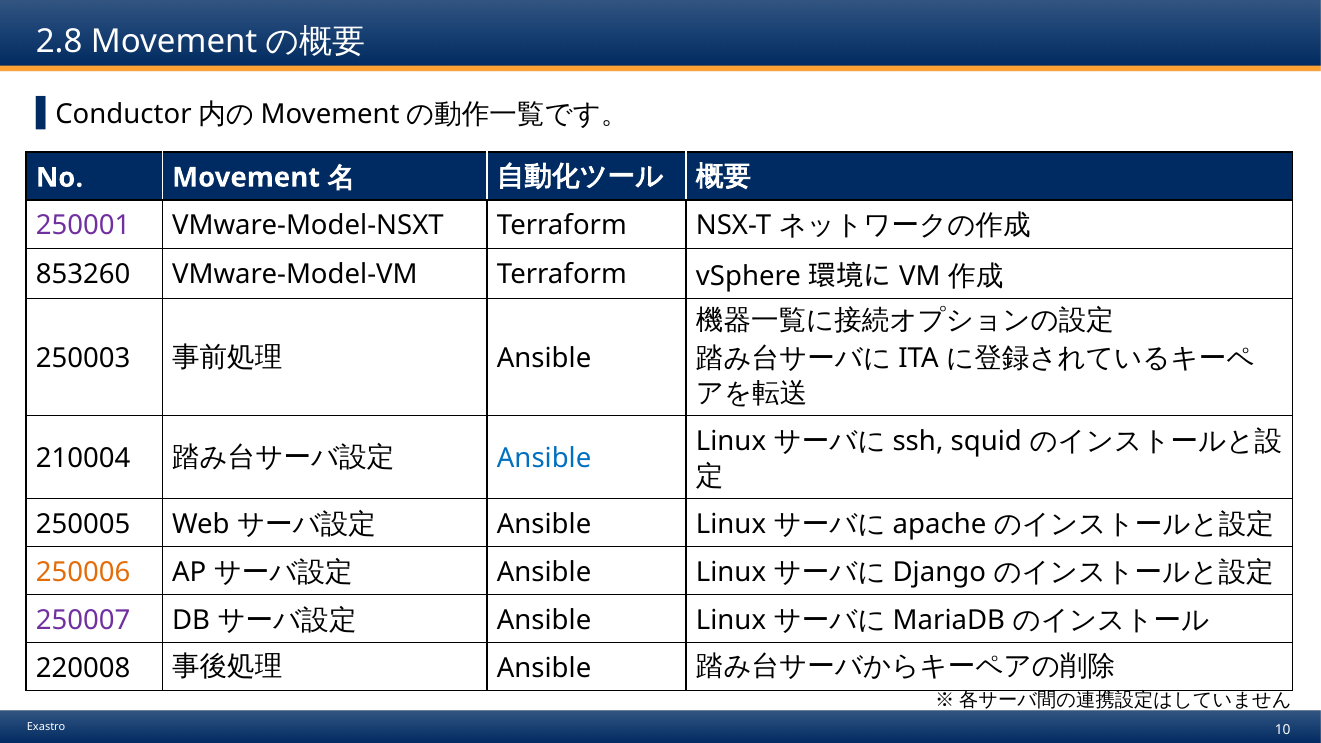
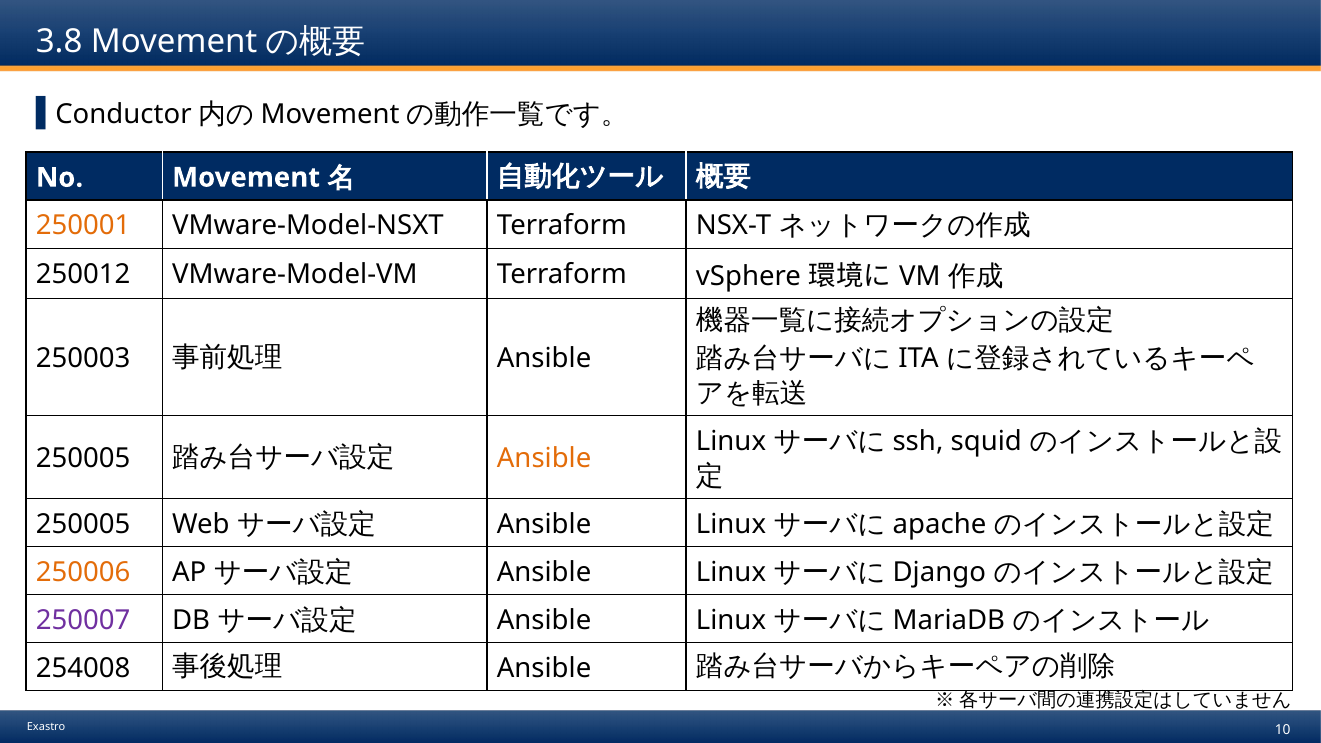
2.8: 2.8 -> 3.8
250001 colour: purple -> orange
853260: 853260 -> 250012
210004 at (83, 459): 210004 -> 250005
Ansible at (544, 459) colour: blue -> orange
220008: 220008 -> 254008
